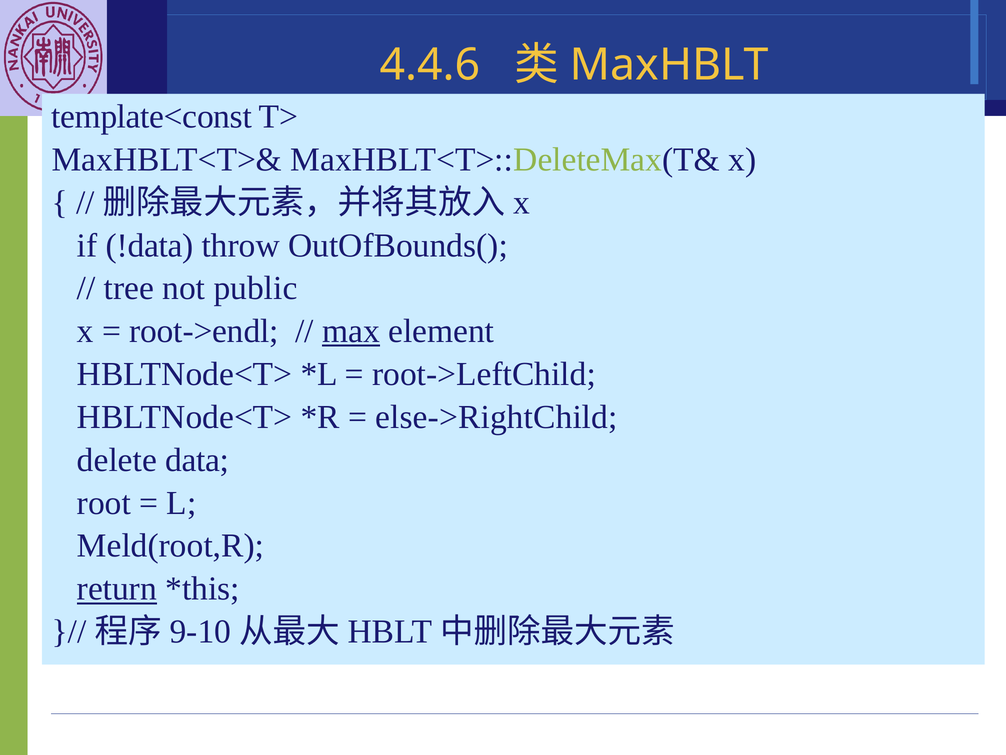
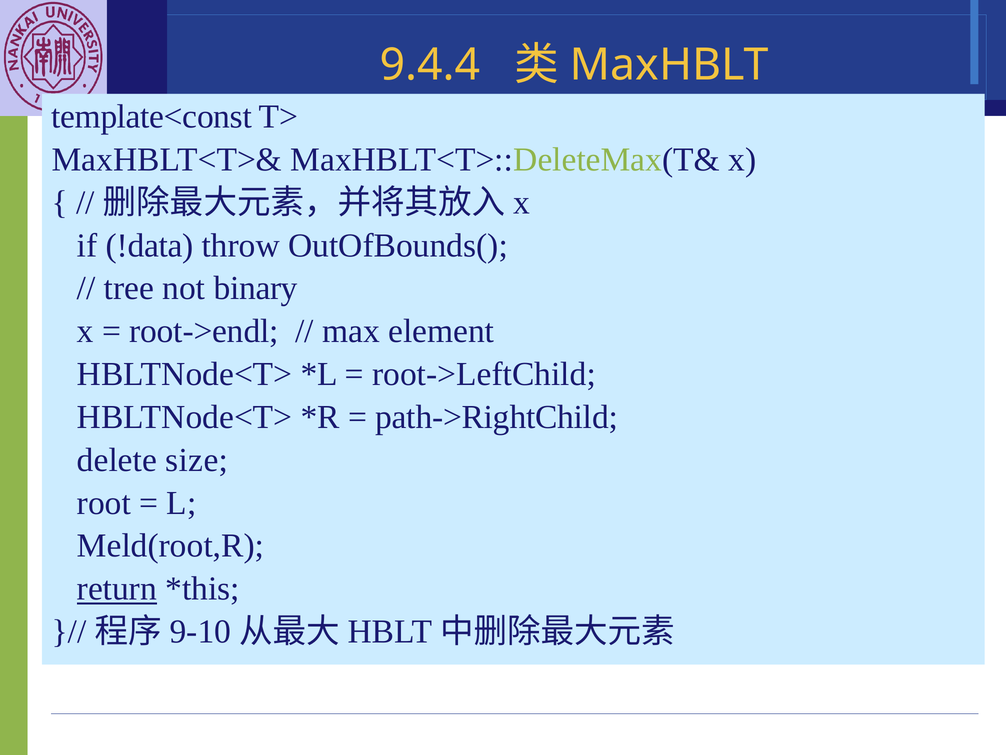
4.4.6: 4.4.6 -> 9.4.4
public: public -> binary
max underline: present -> none
else->RightChild: else->RightChild -> path->RightChild
data: data -> size
